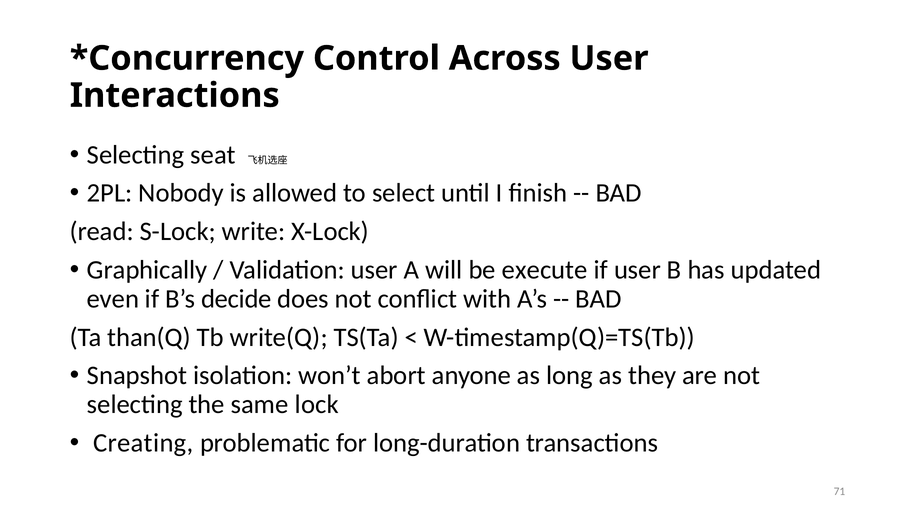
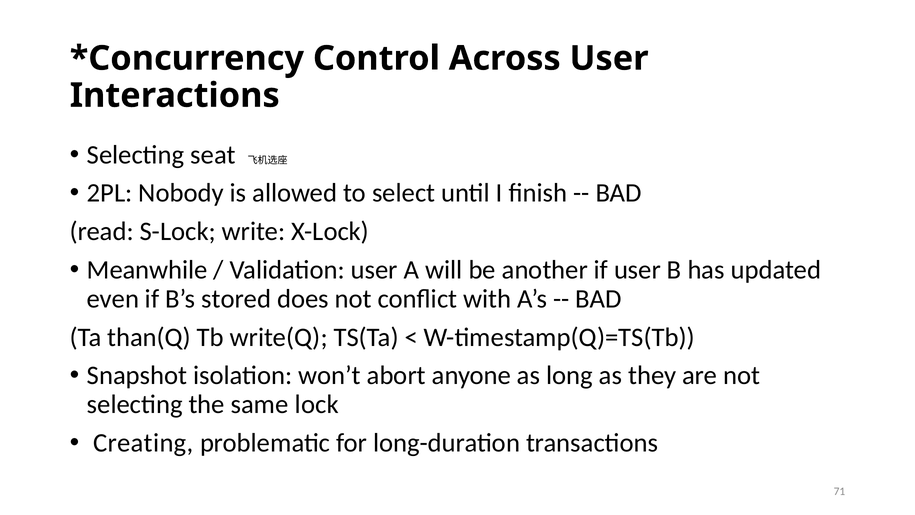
Graphically: Graphically -> Meanwhile
execute: execute -> another
decide: decide -> stored
